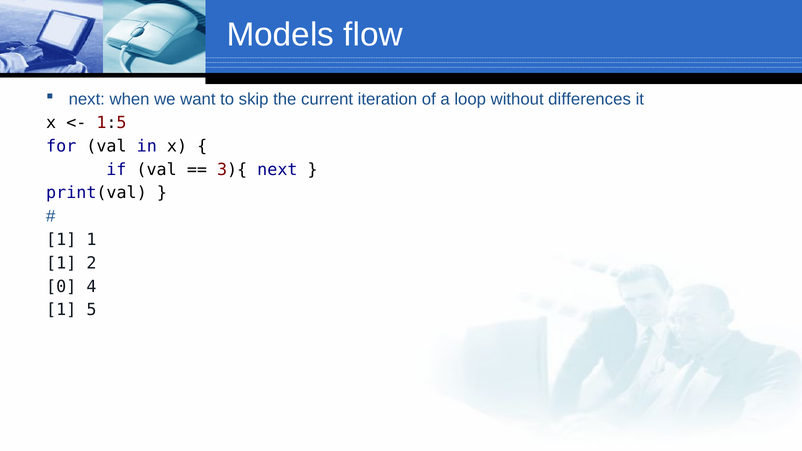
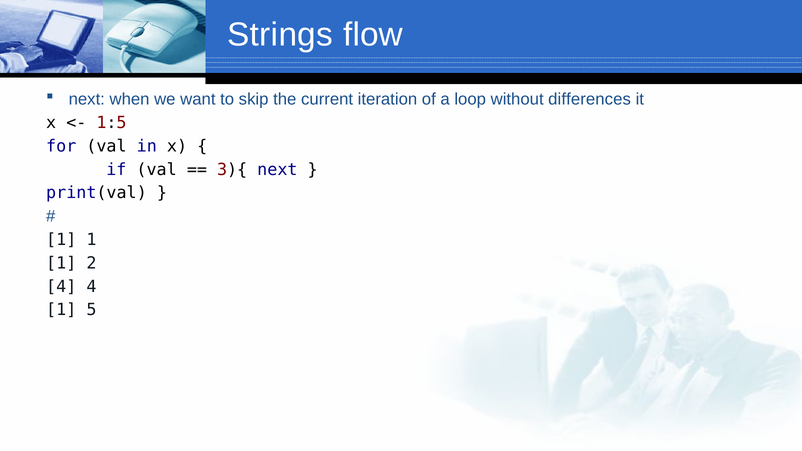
Models: Models -> Strings
0 at (61, 287): 0 -> 4
